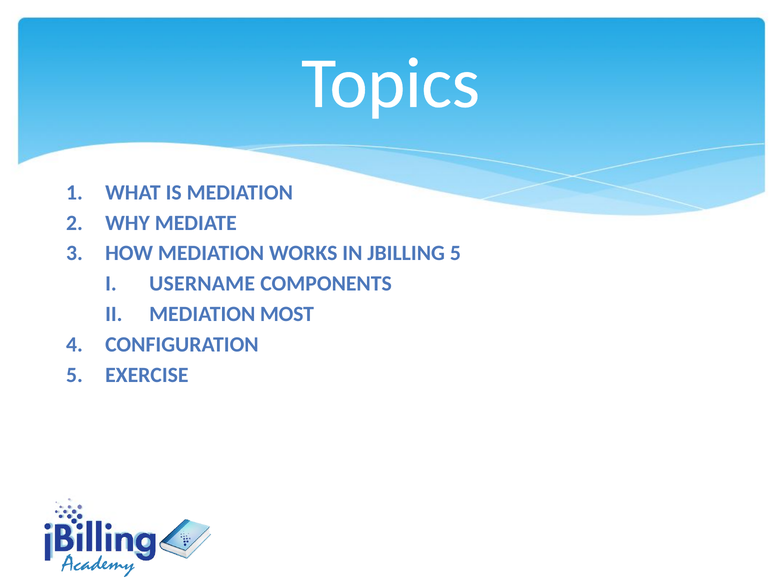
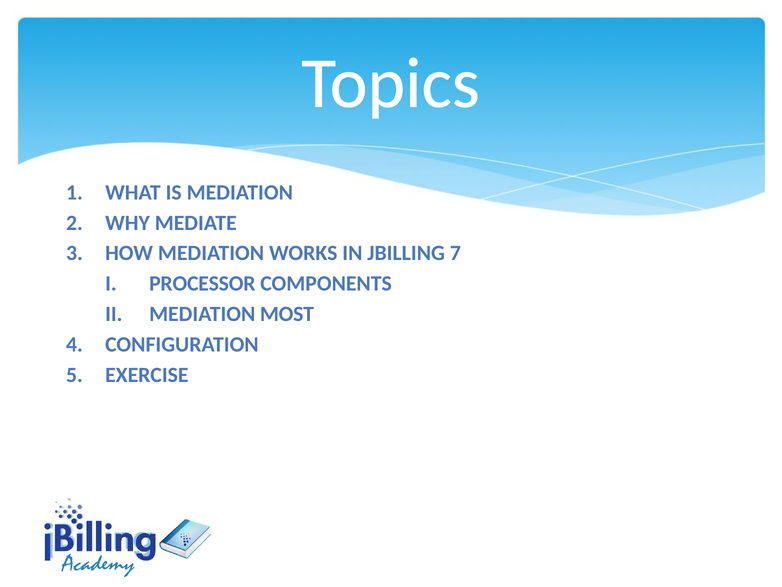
JBILLING 5: 5 -> 7
USERNAME: USERNAME -> PROCESSOR
